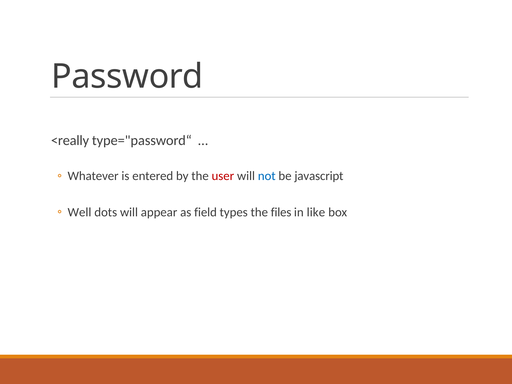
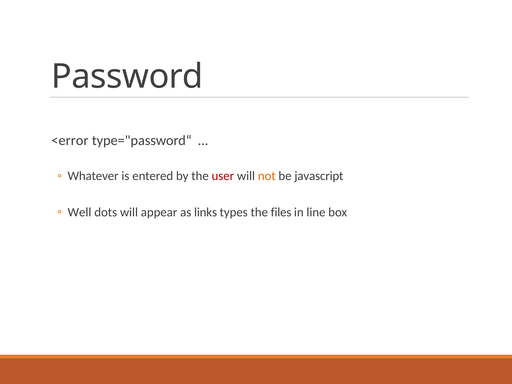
<really: <really -> <error
not colour: blue -> orange
field: field -> links
like: like -> line
